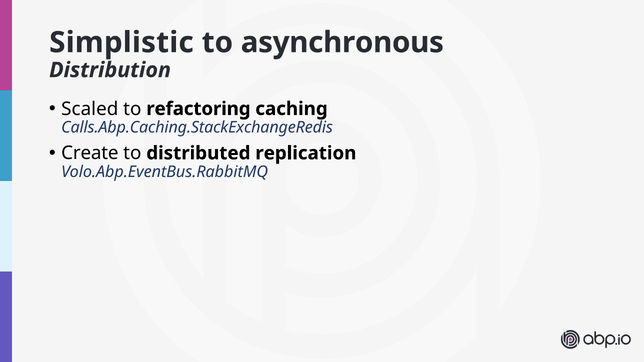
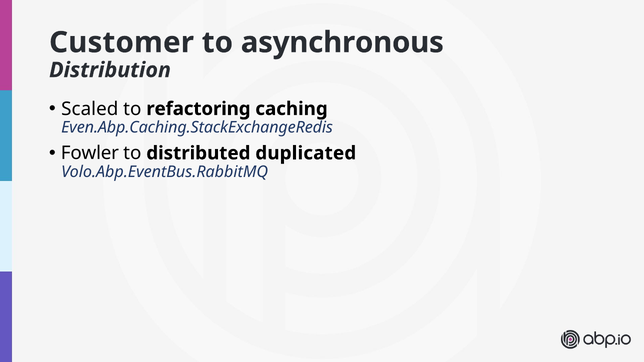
Simplistic: Simplistic -> Customer
Calls.Abp.Caching.StackExchangeRedis: Calls.Abp.Caching.StackExchangeRedis -> Even.Abp.Caching.StackExchangeRedis
Create: Create -> Fowler
replication: replication -> duplicated
